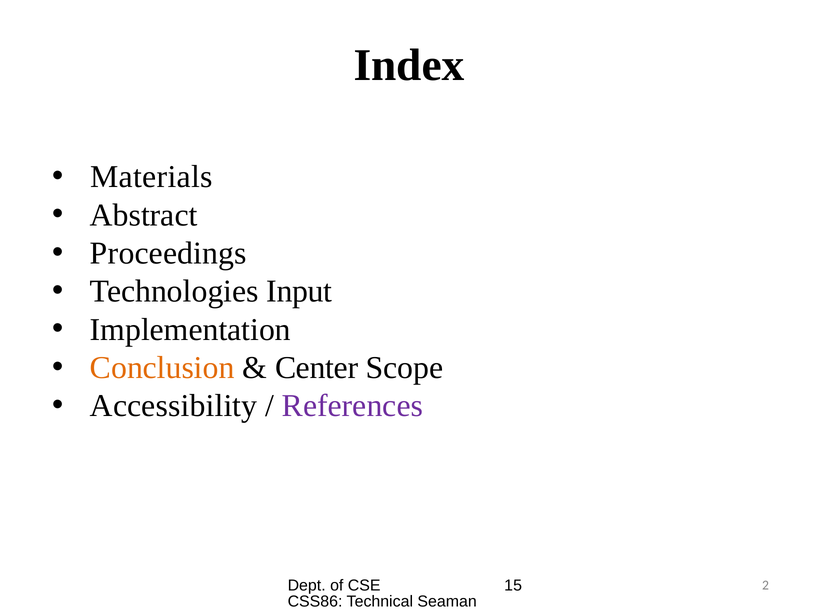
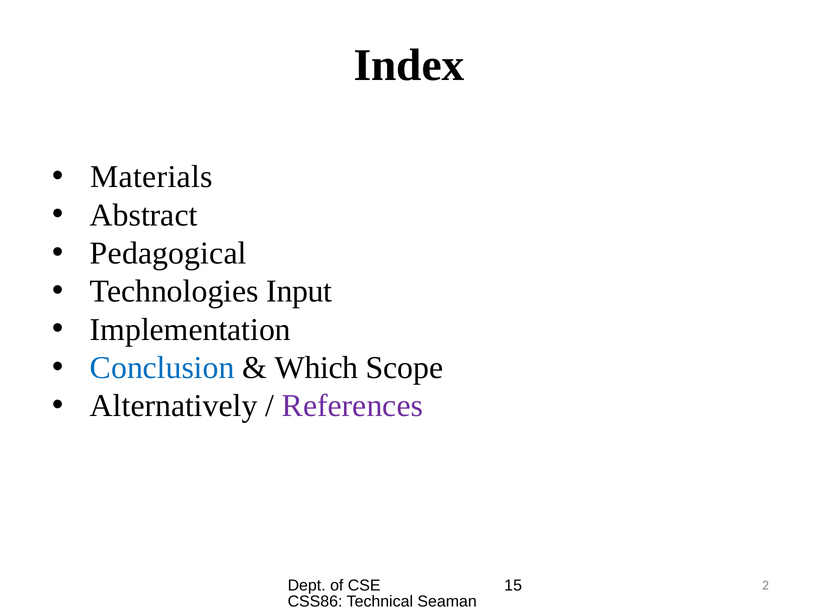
Proceedings: Proceedings -> Pedagogical
Conclusion colour: orange -> blue
Center: Center -> Which
Accessibility: Accessibility -> Alternatively
